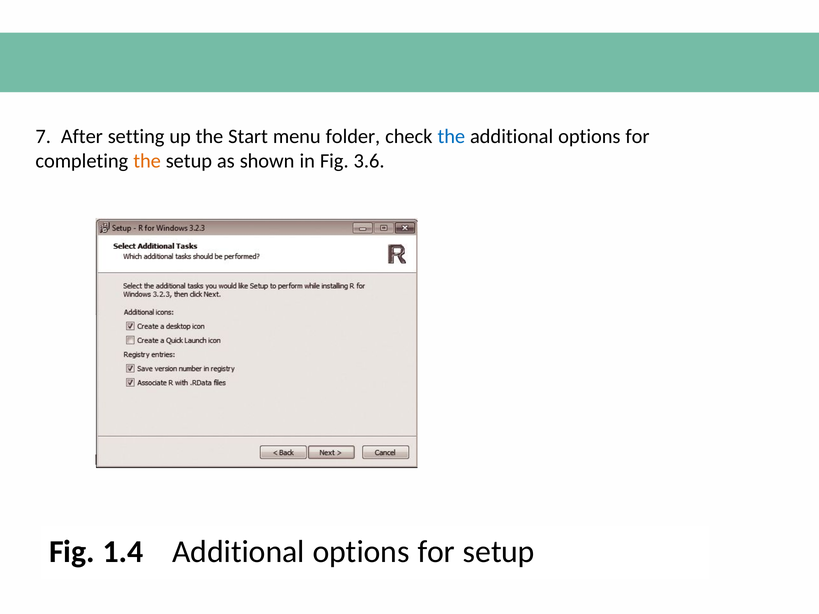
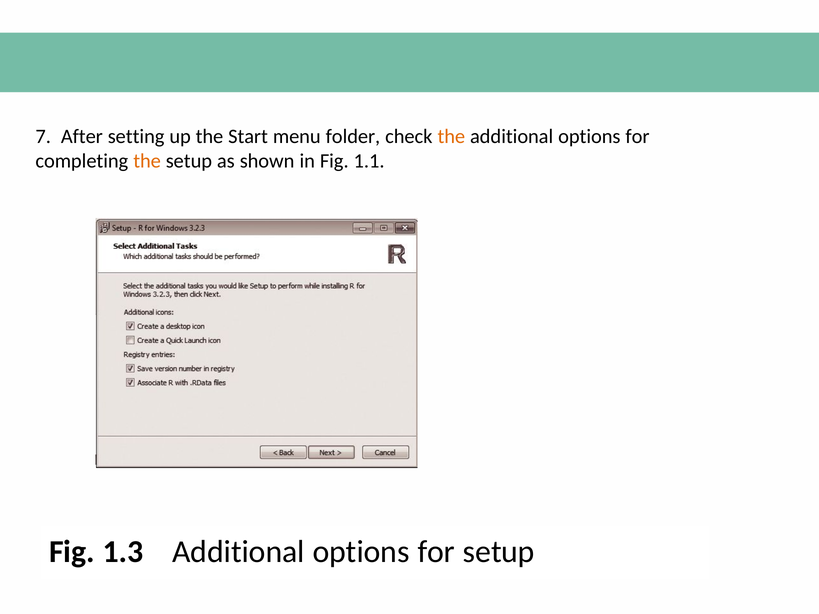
the at (451, 136) colour: blue -> orange
3.6: 3.6 -> 1.1
1.4: 1.4 -> 1.3
